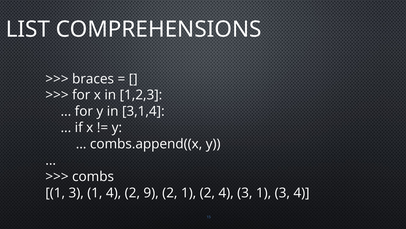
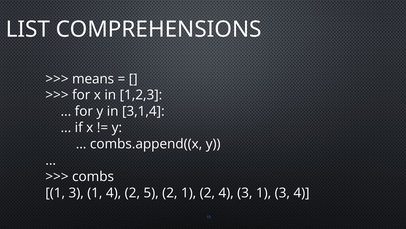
braces: braces -> means
9: 9 -> 5
